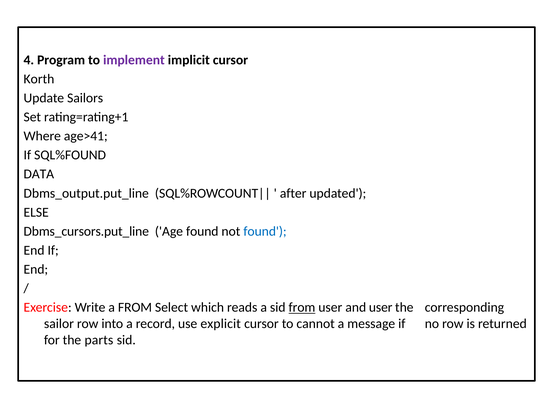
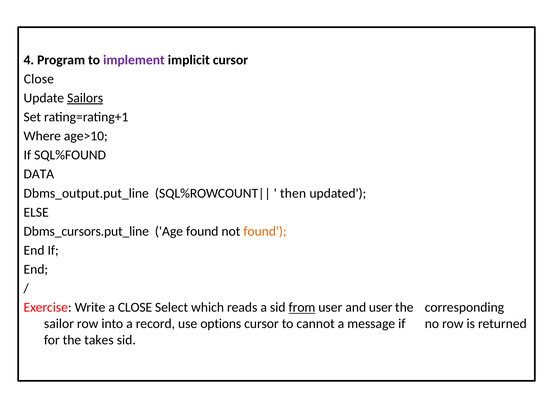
Korth at (39, 79): Korth -> Close
Sailors underline: none -> present
age>41: age>41 -> age>10
after: after -> then
found at (265, 231) colour: blue -> orange
a FROM: FROM -> CLOSE
explicit: explicit -> options
parts: parts -> takes
